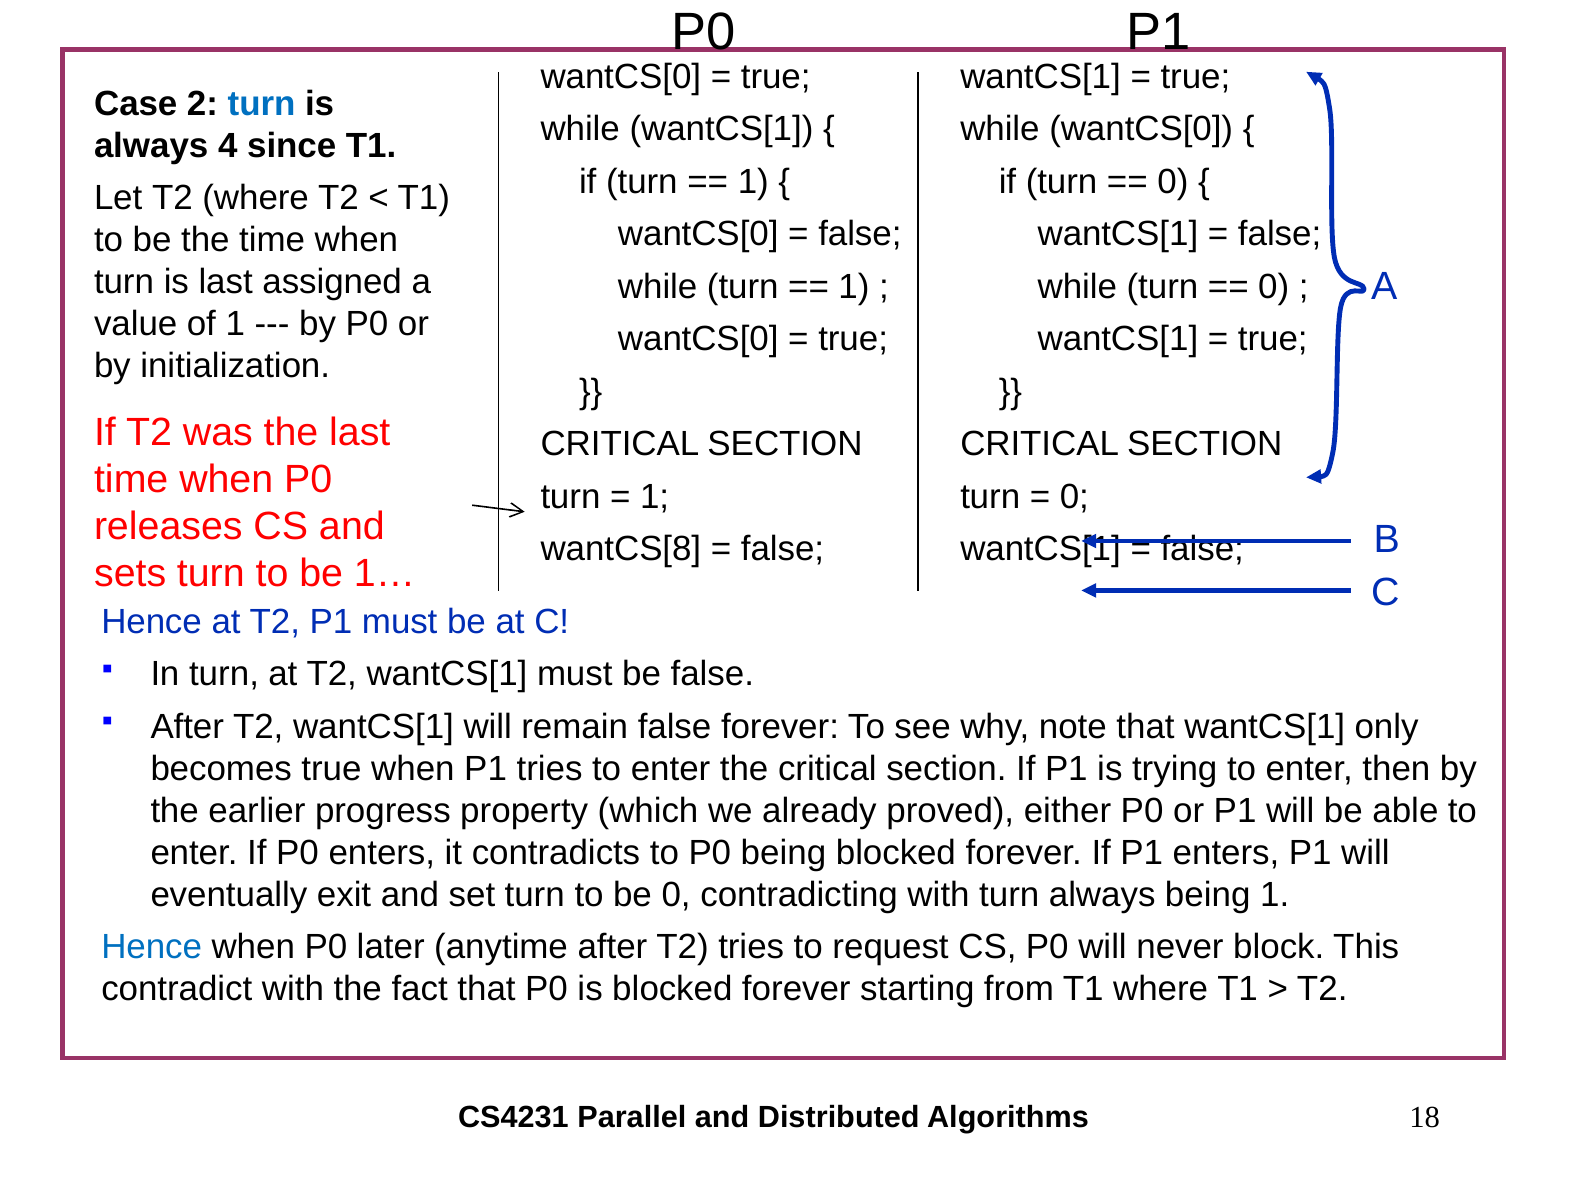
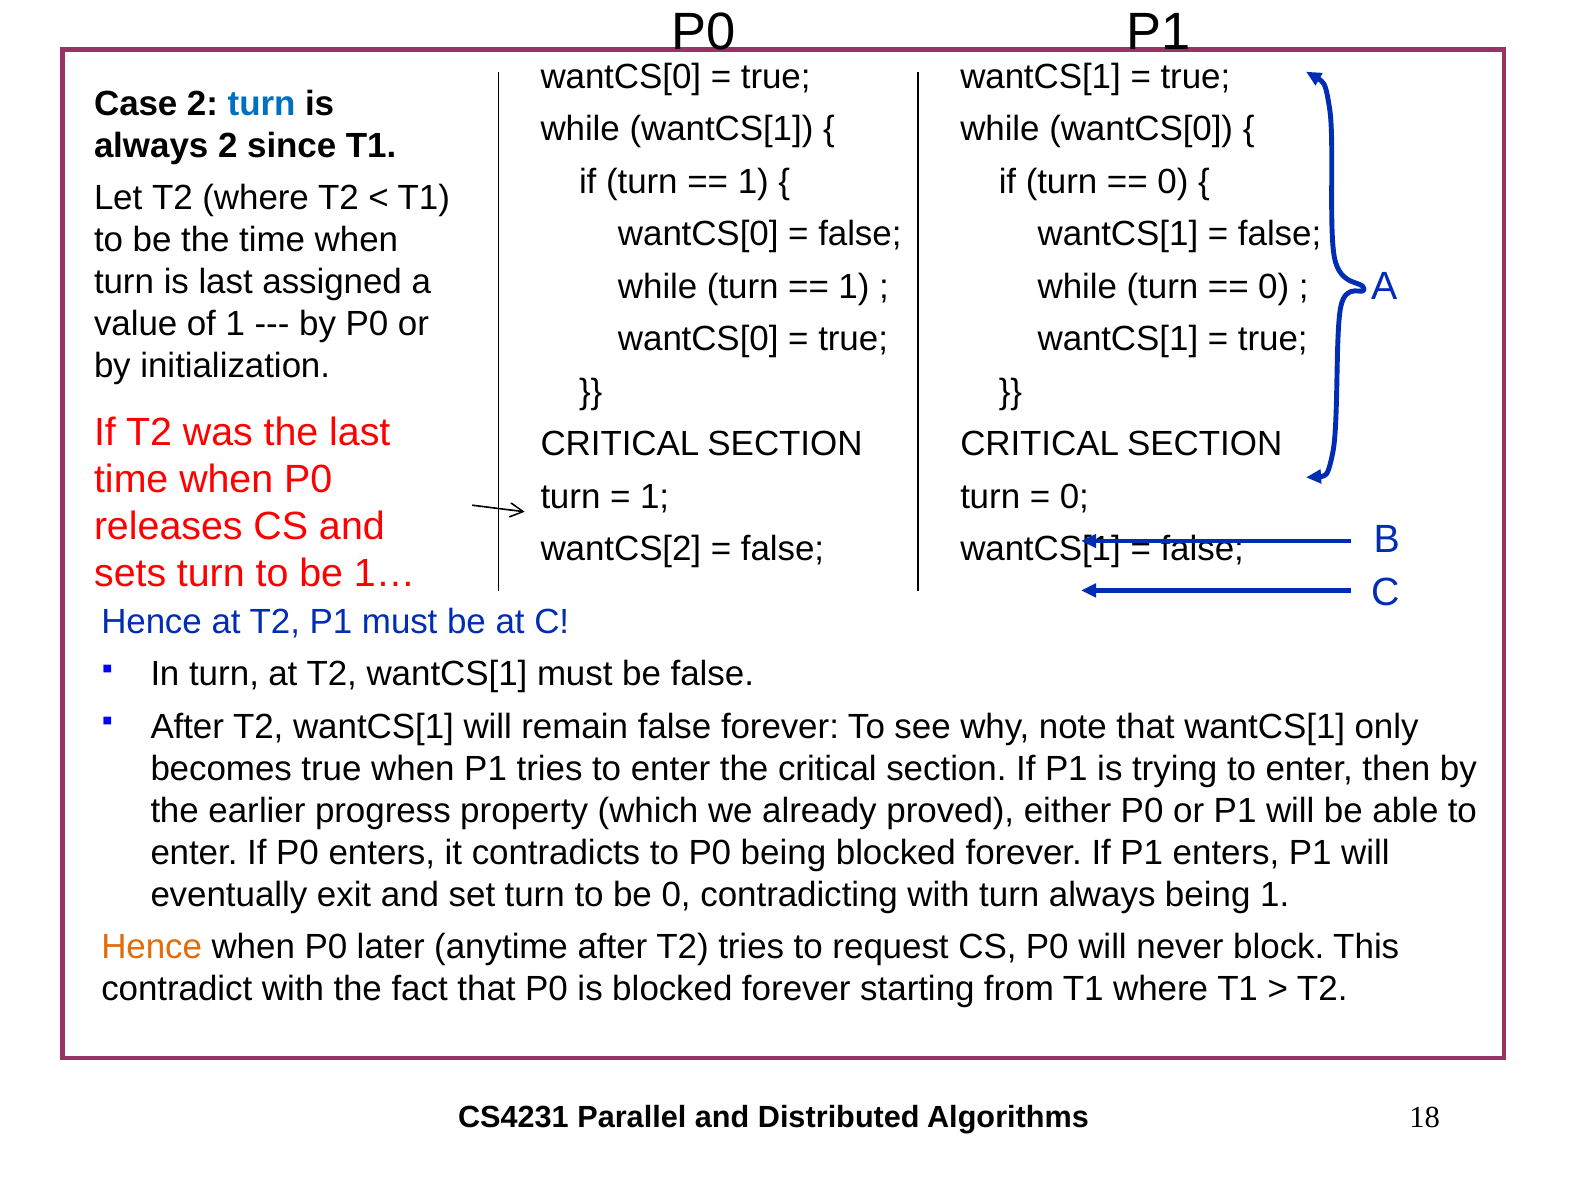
always 4: 4 -> 2
wantCS[8: wantCS[8 -> wantCS[2
Hence at (152, 947) colour: blue -> orange
